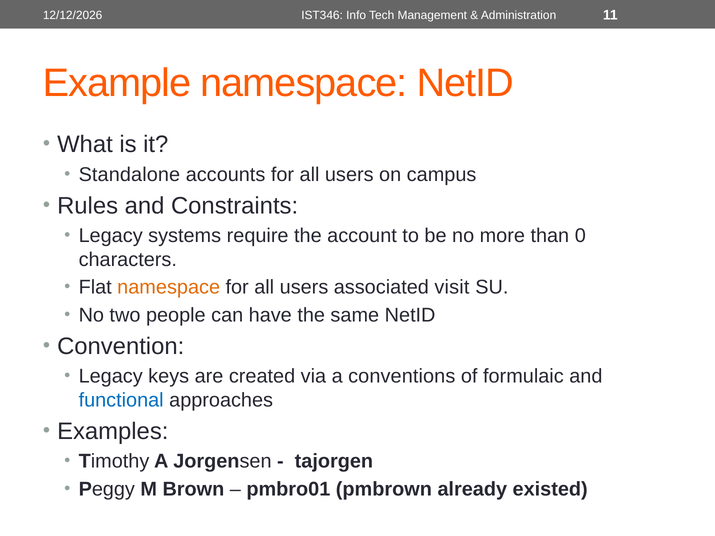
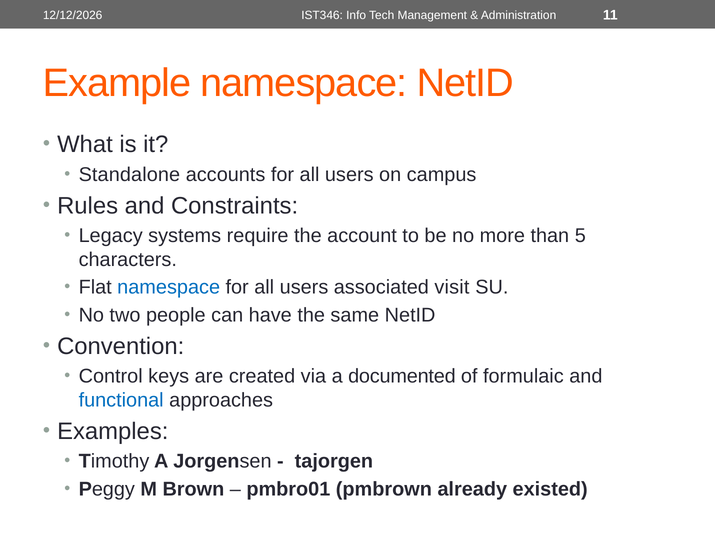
0: 0 -> 5
namespace at (169, 288) colour: orange -> blue
Legacy at (111, 377): Legacy -> Control
conventions: conventions -> documented
